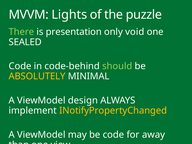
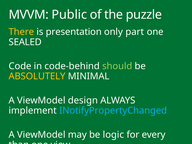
Lights: Lights -> Public
There colour: light green -> yellow
void: void -> part
INotifyPropertyChanged colour: yellow -> light blue
be code: code -> logic
away: away -> every
